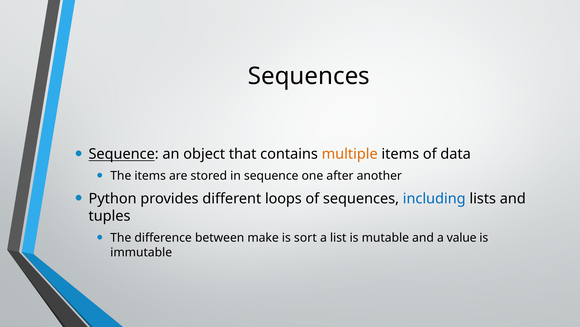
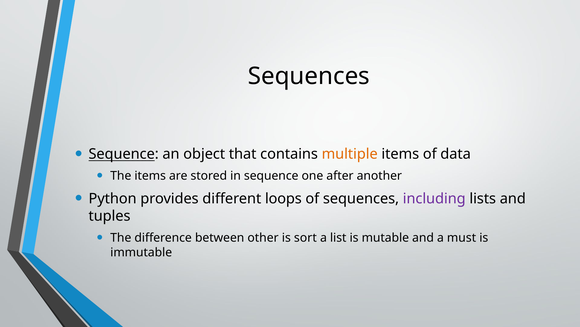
including colour: blue -> purple
make: make -> other
value: value -> must
